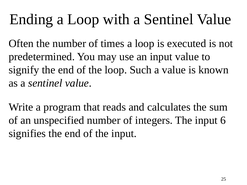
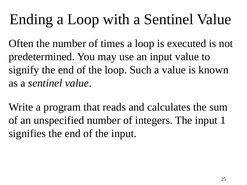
6: 6 -> 1
